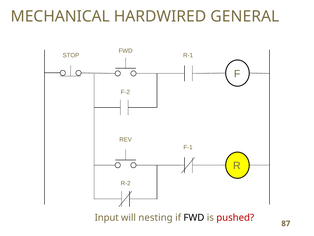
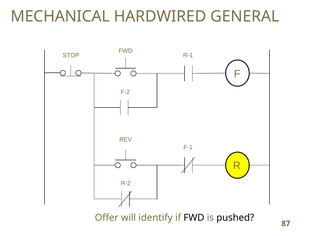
Input: Input -> Offer
nesting: nesting -> identify
pushed colour: red -> black
